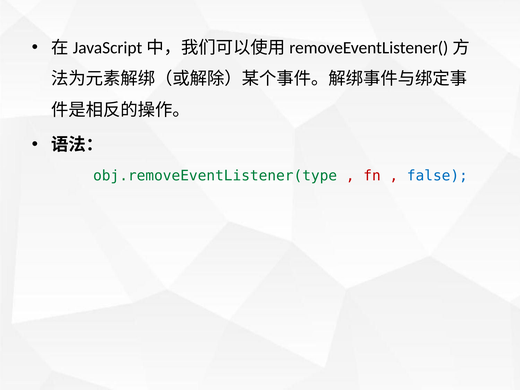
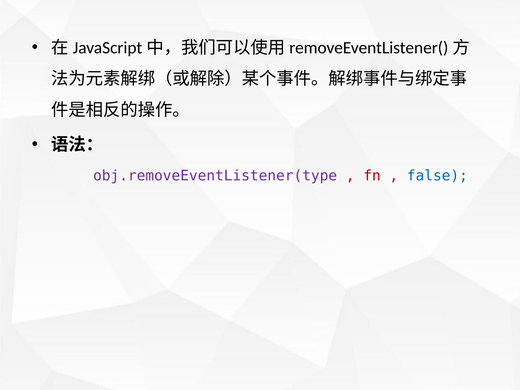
obj.removeEventListener(type colour: green -> purple
